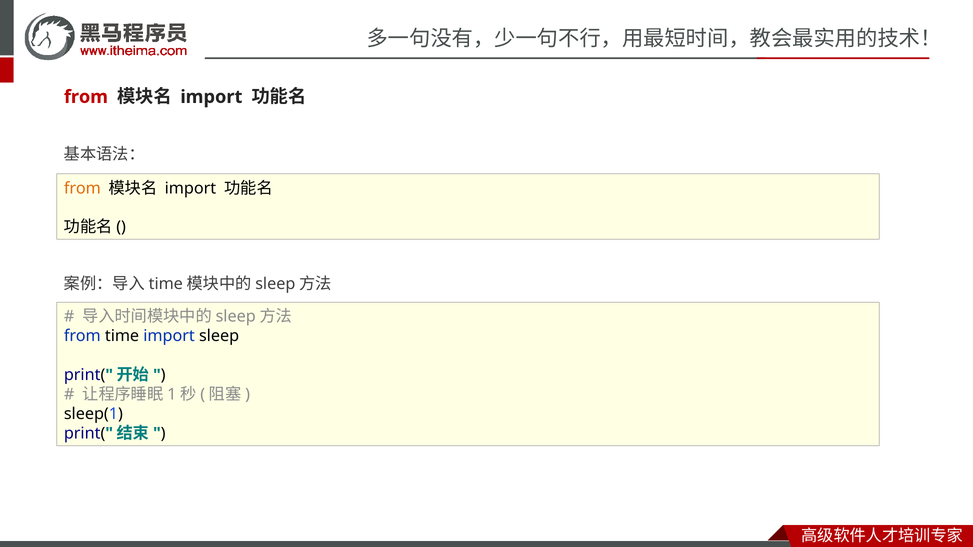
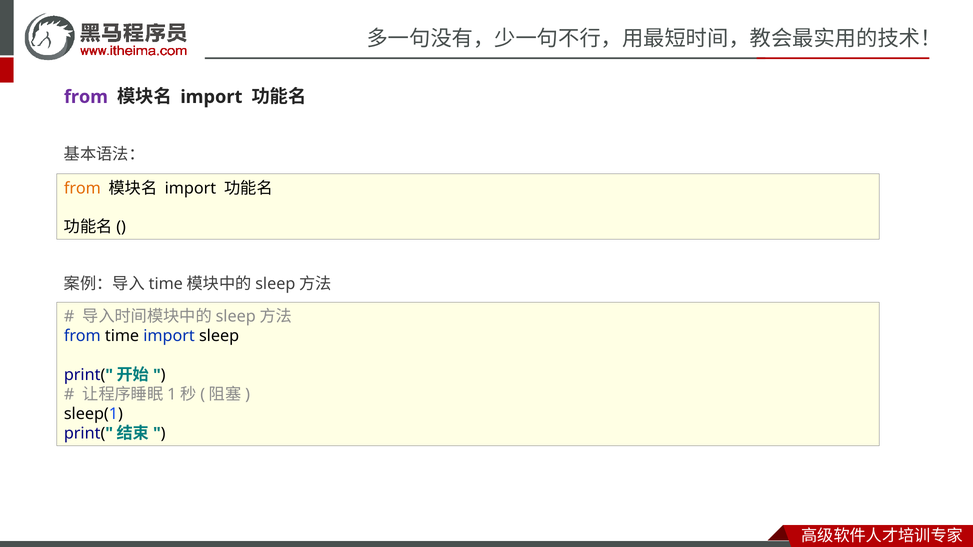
from at (86, 97) colour: red -> purple
